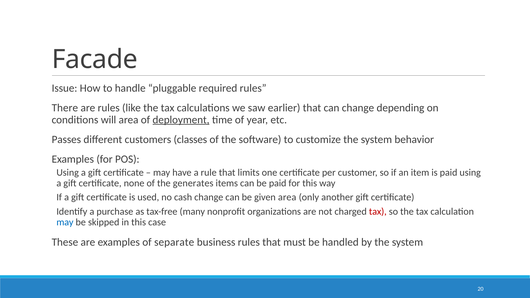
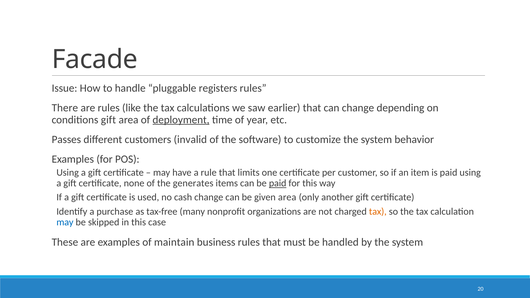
required: required -> registers
conditions will: will -> gift
classes: classes -> invalid
paid at (278, 183) underline: none -> present
tax at (378, 211) colour: red -> orange
separate: separate -> maintain
